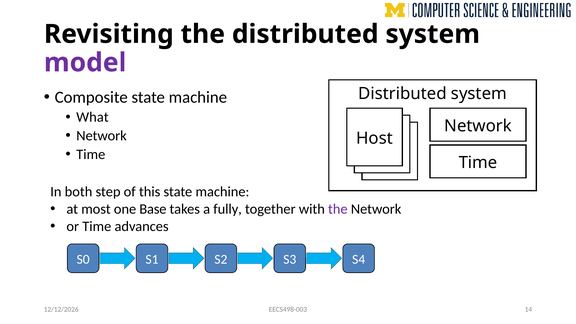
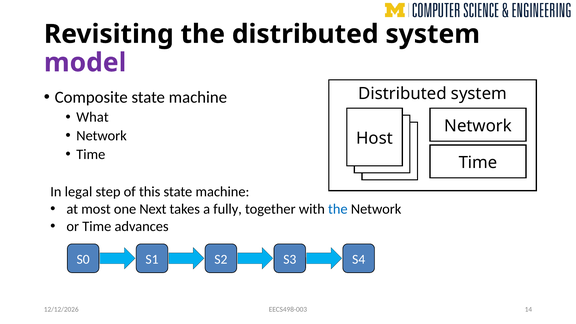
both: both -> legal
Base: Base -> Next
the at (338, 209) colour: purple -> blue
